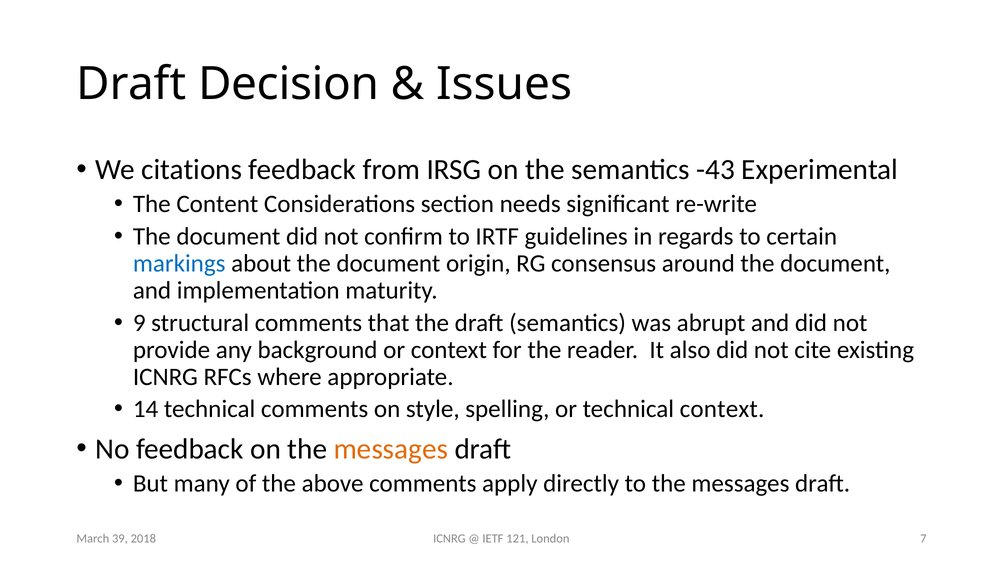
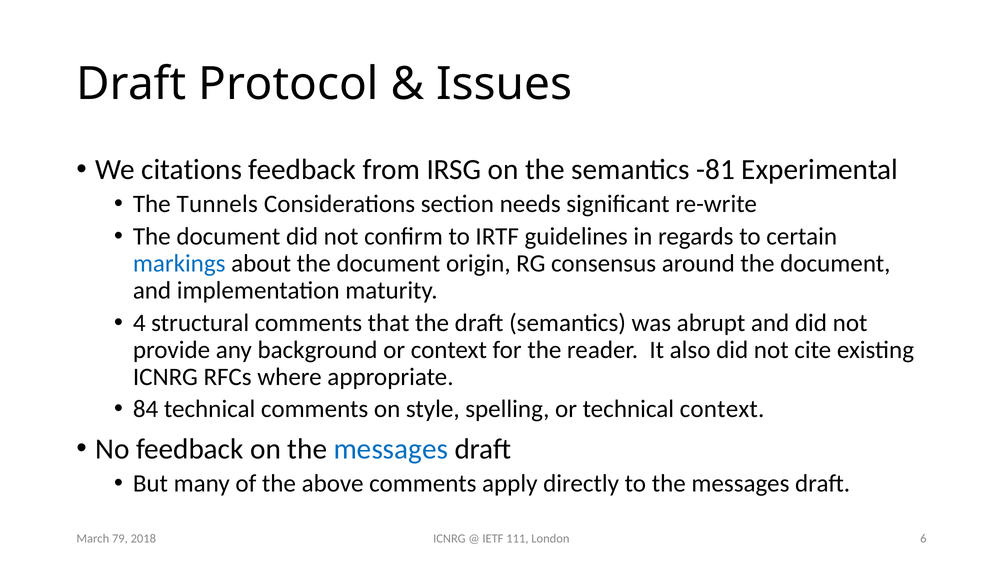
Decision: Decision -> Protocol
-43: -43 -> -81
Content: Content -> Tunnels
9: 9 -> 4
14: 14 -> 84
messages at (391, 449) colour: orange -> blue
121: 121 -> 111
7: 7 -> 6
39: 39 -> 79
